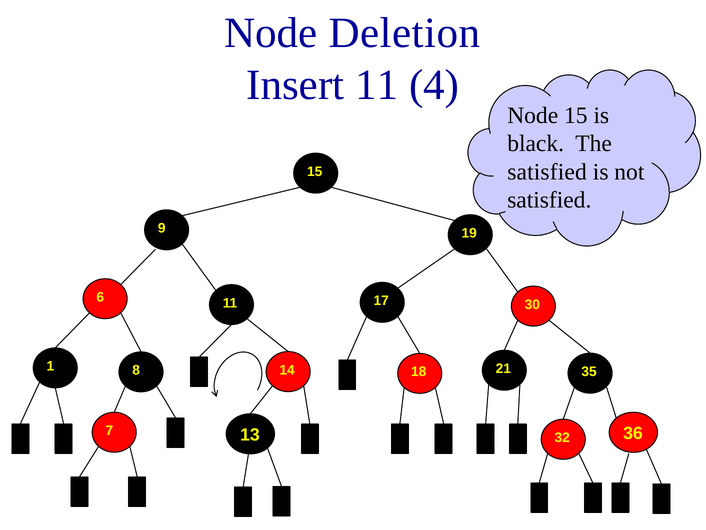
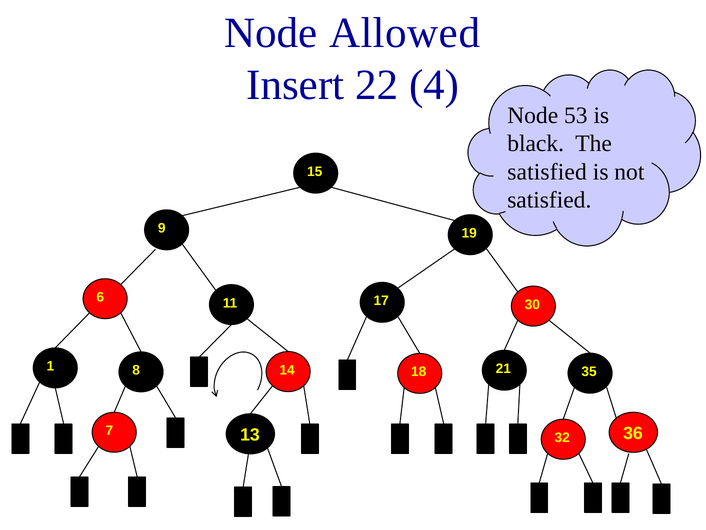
Deletion: Deletion -> Allowed
Insert 11: 11 -> 22
Node 15: 15 -> 53
